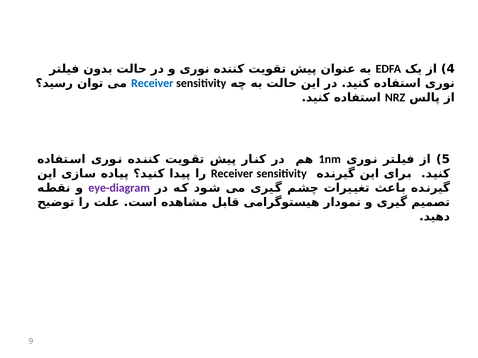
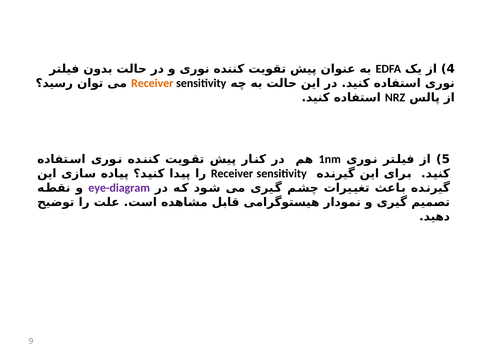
Receiver at (152, 83) colour: blue -> orange
